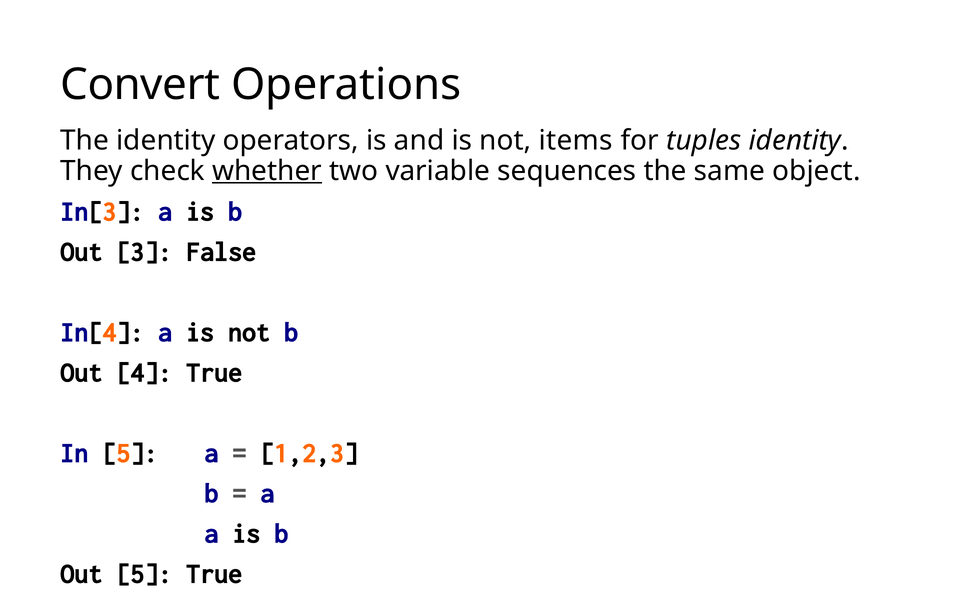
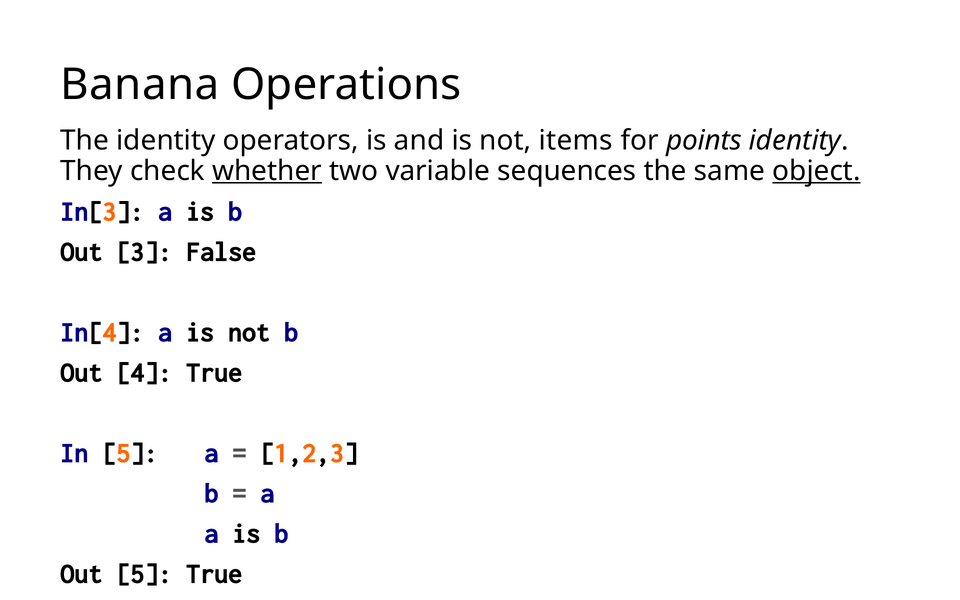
Convert: Convert -> Banana
tuples: tuples -> points
object underline: none -> present
